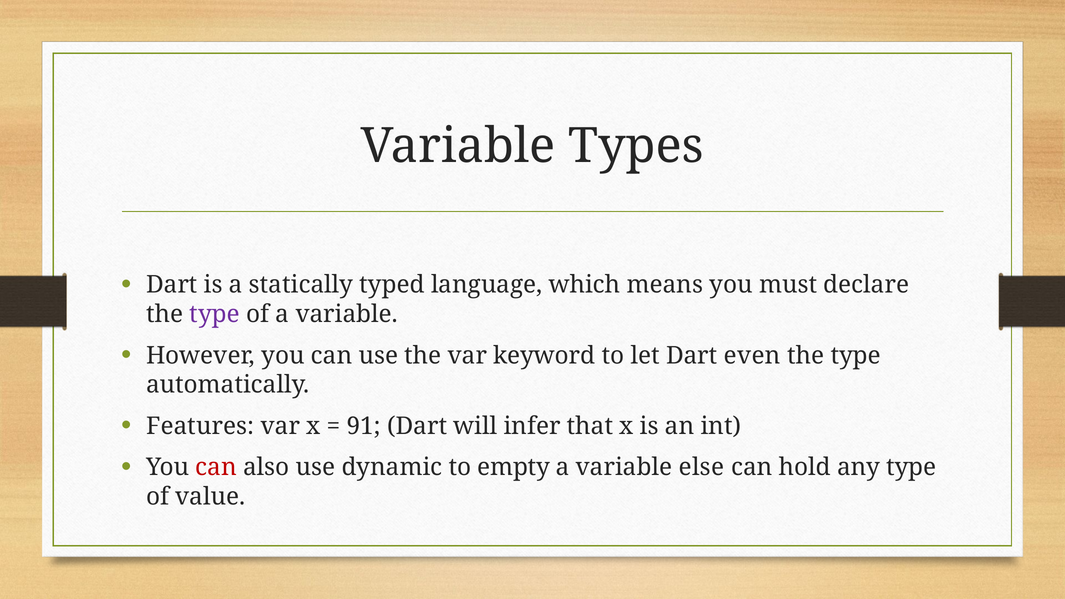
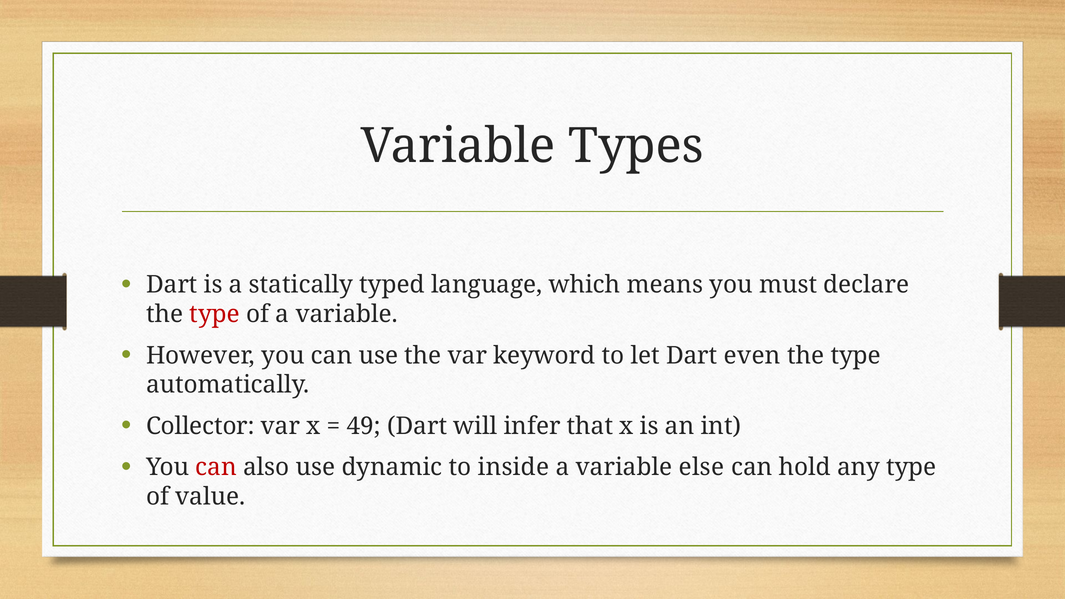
type at (215, 314) colour: purple -> red
Features: Features -> Collector
91: 91 -> 49
empty: empty -> inside
